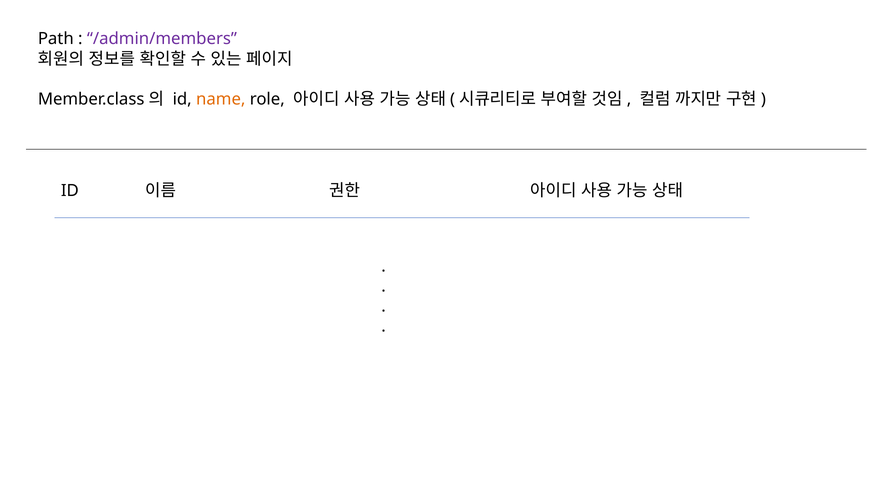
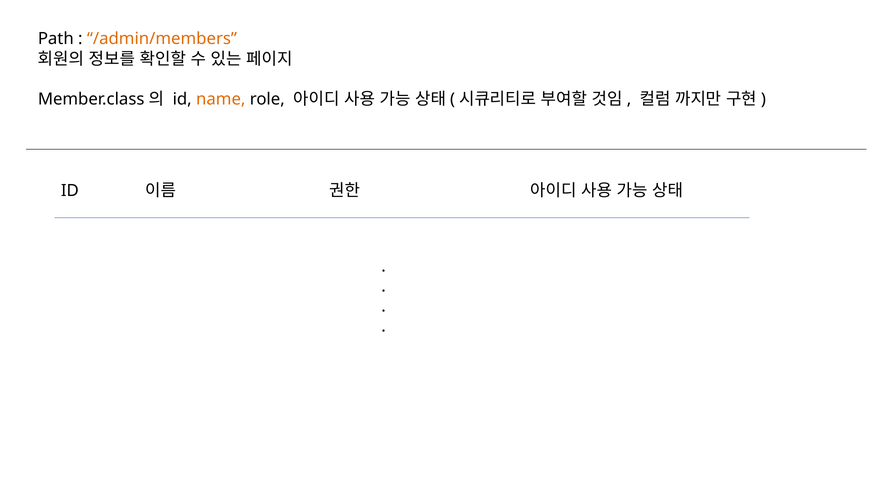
/admin/members colour: purple -> orange
